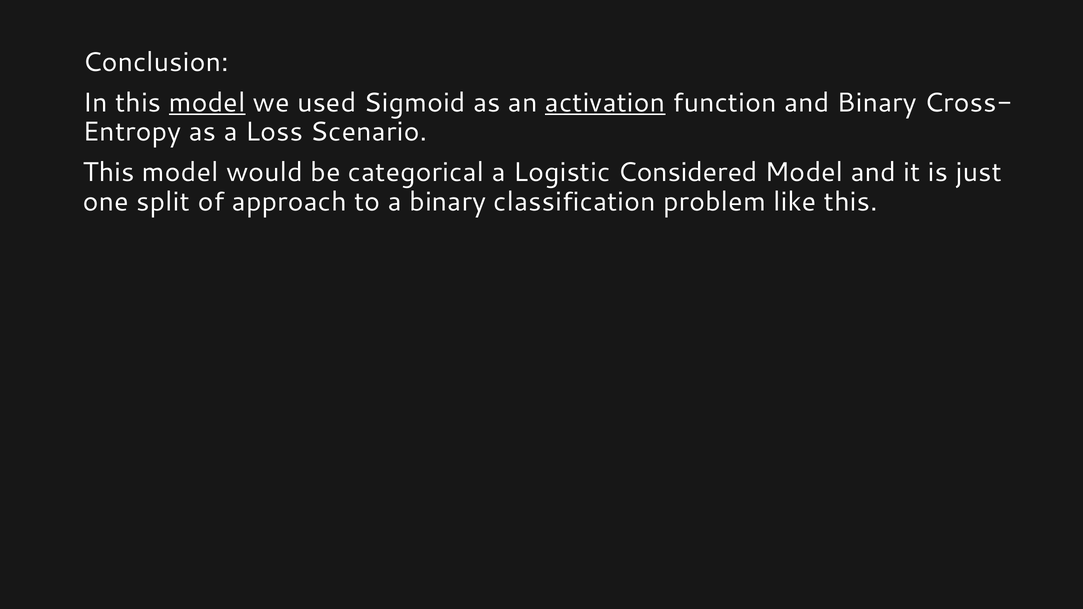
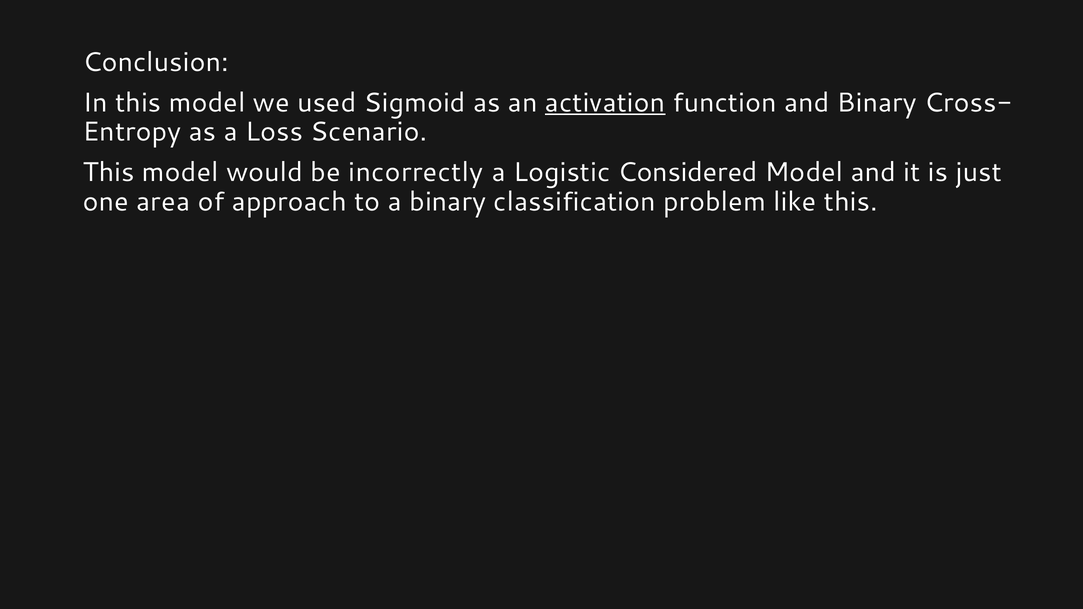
model at (207, 103) underline: present -> none
categorical: categorical -> incorrectly
split: split -> area
